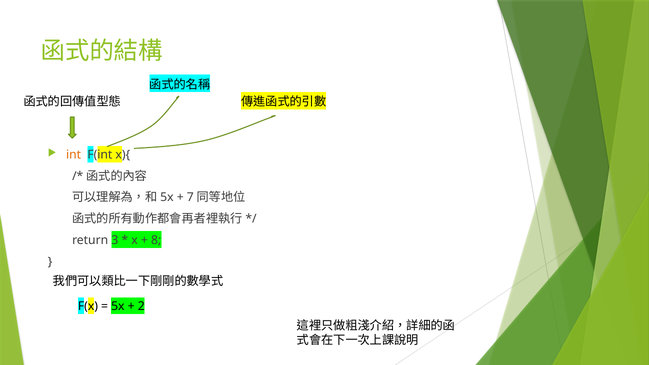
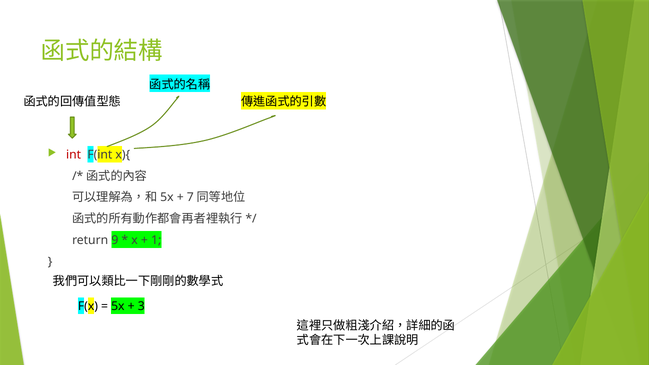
int colour: orange -> red
3: 3 -> 9
8: 8 -> 1
2: 2 -> 3
